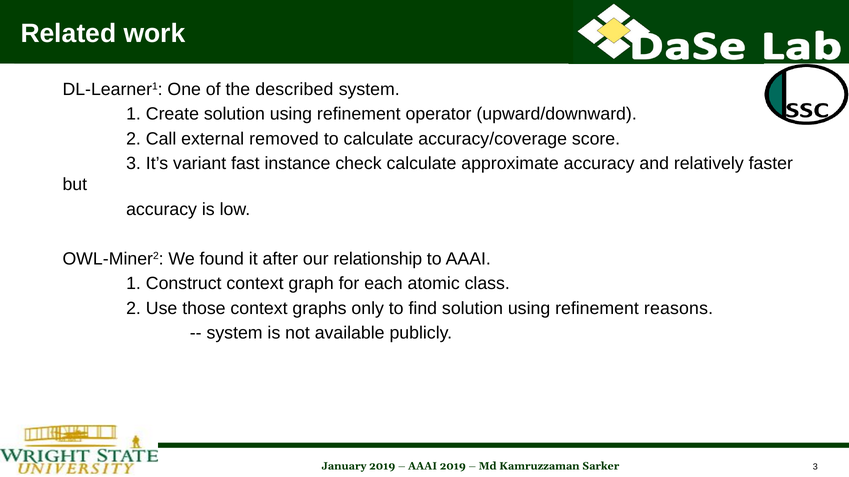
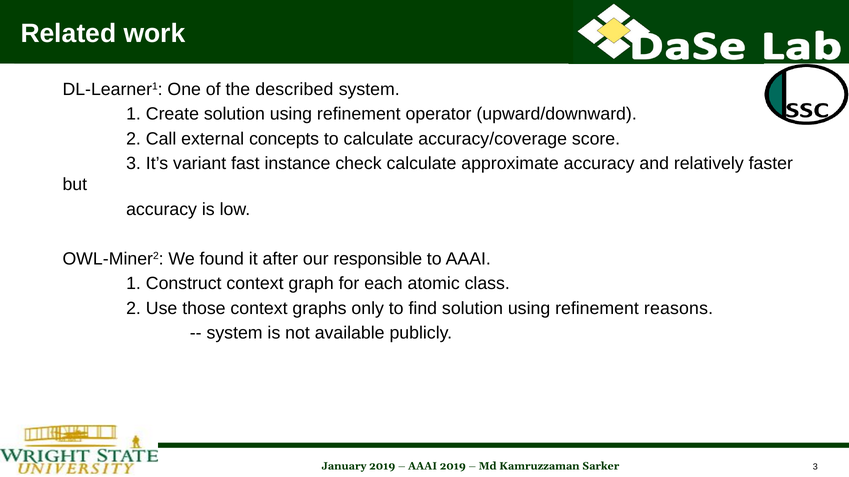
removed: removed -> concepts
relationship: relationship -> responsible
